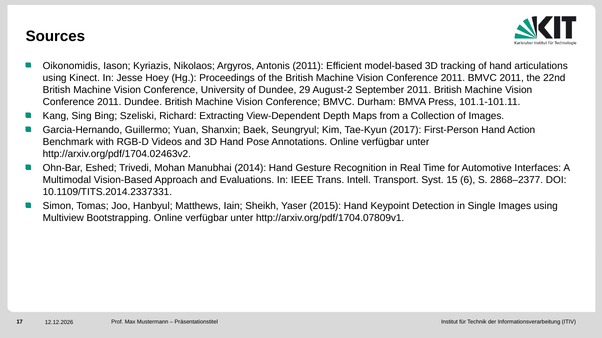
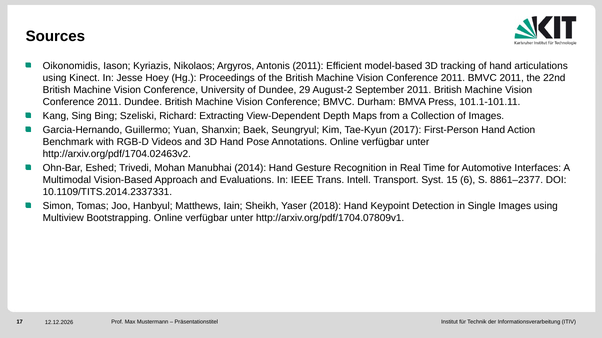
2868–2377: 2868–2377 -> 8861–2377
2015: 2015 -> 2018
